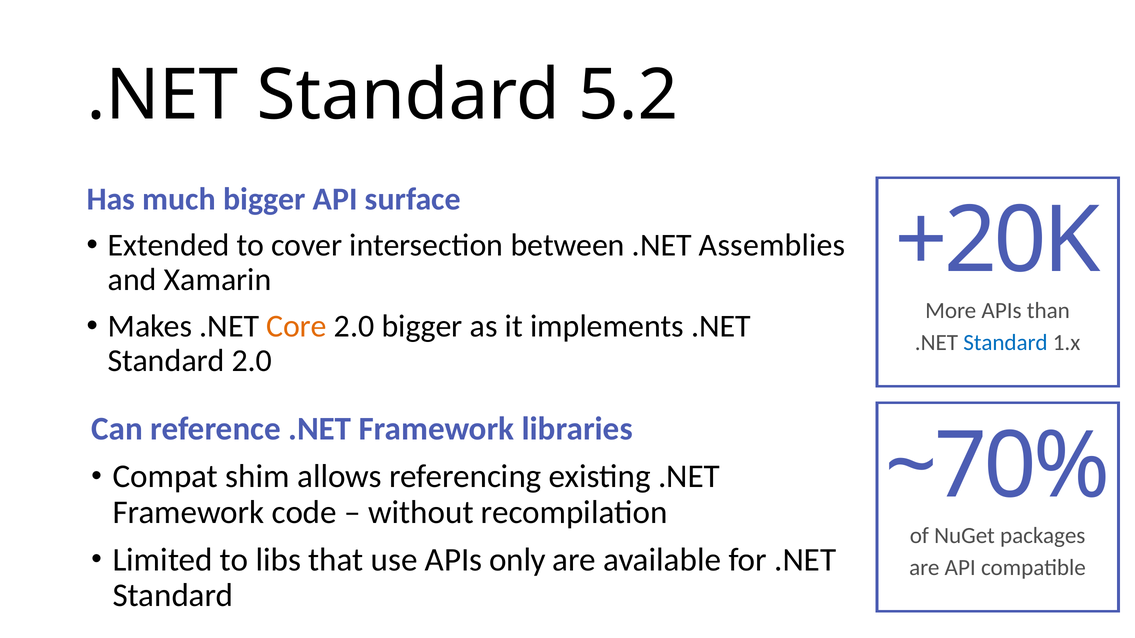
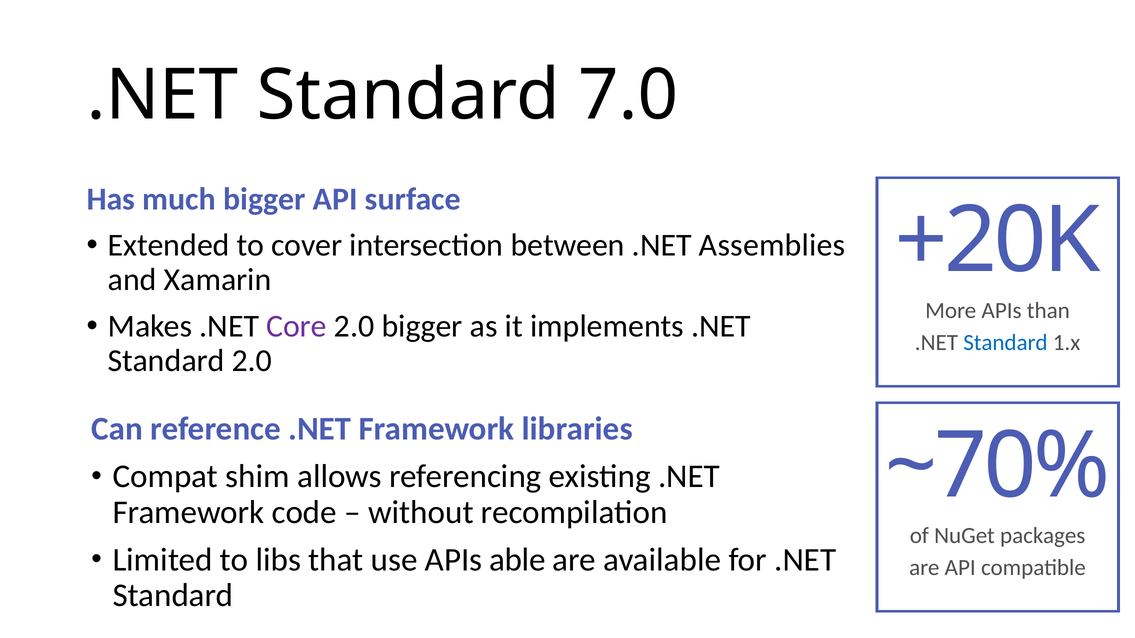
5.2: 5.2 -> 7.0
Core colour: orange -> purple
only: only -> able
